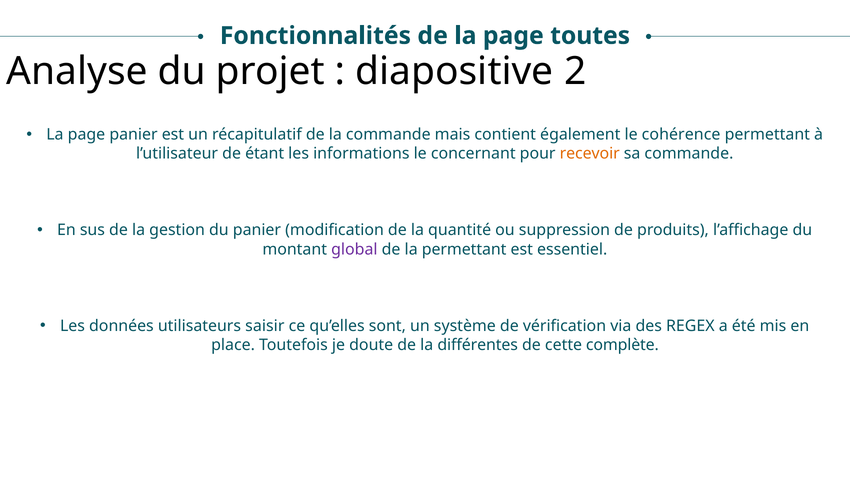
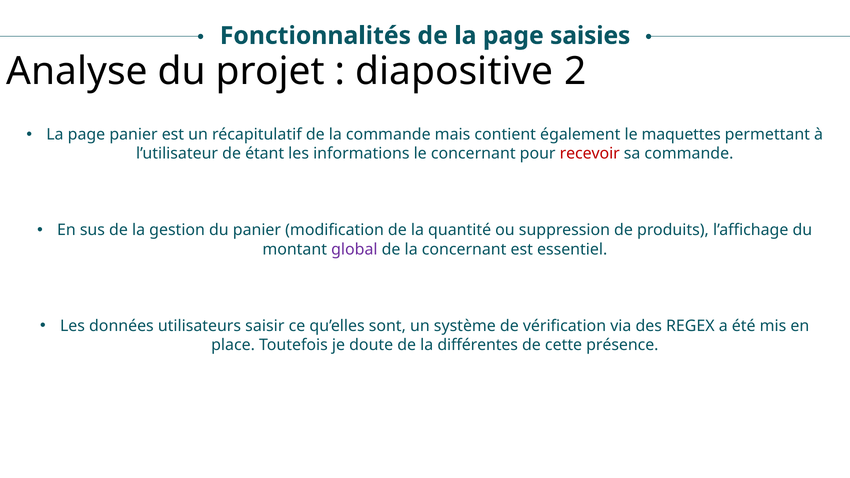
toutes: toutes -> saisies
le cohérence: cohérence -> maquettes
recevoir colour: orange -> red
la permettant: permettant -> concernant
complète: complète -> présence
